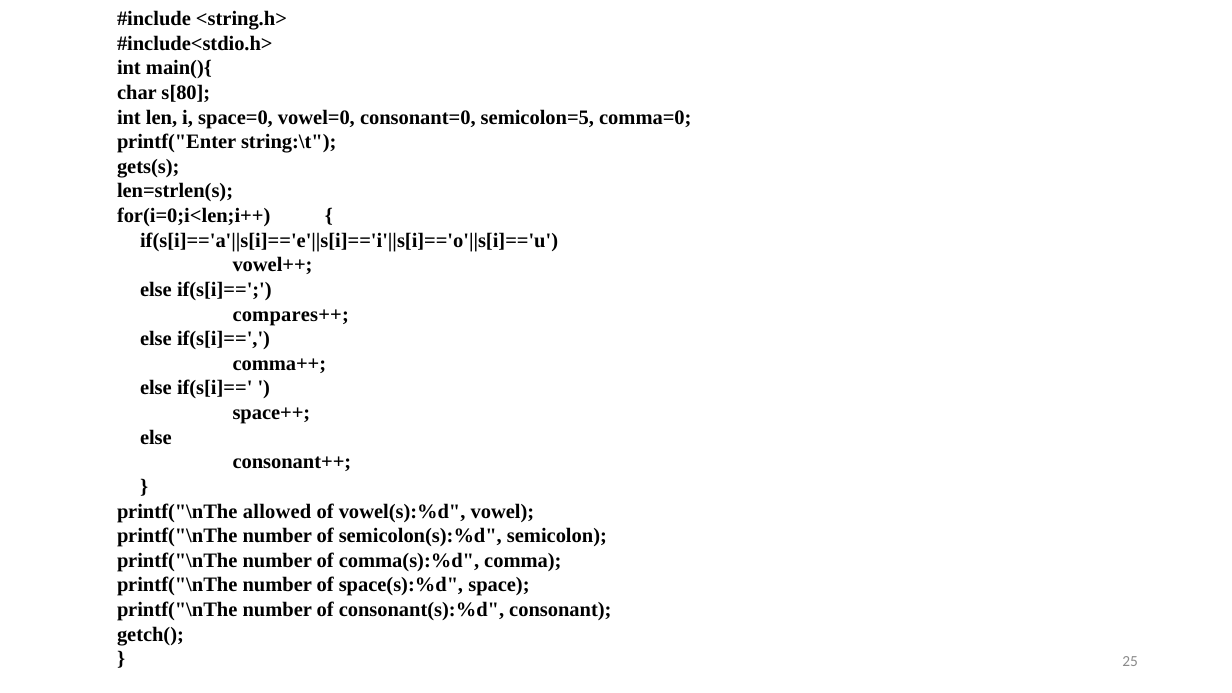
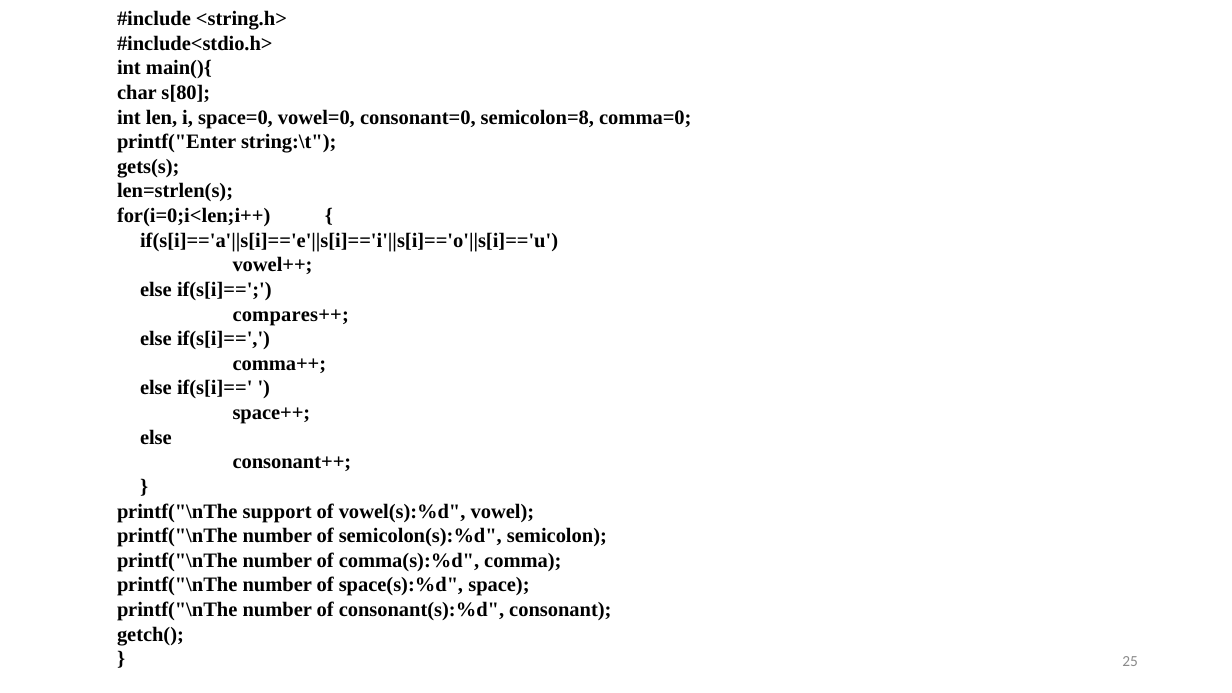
semicolon=5: semicolon=5 -> semicolon=8
allowed: allowed -> support
